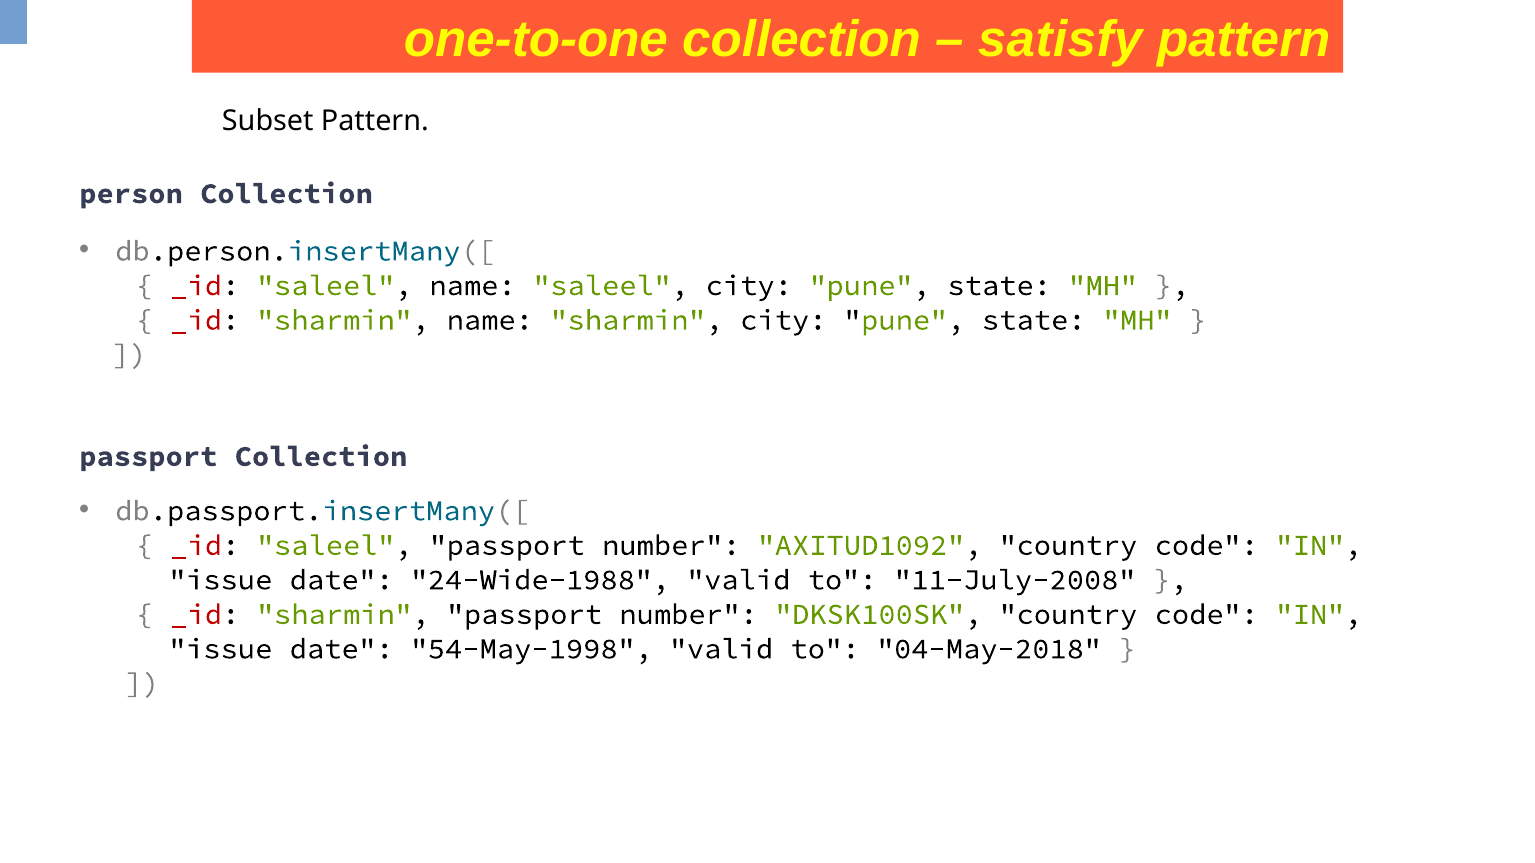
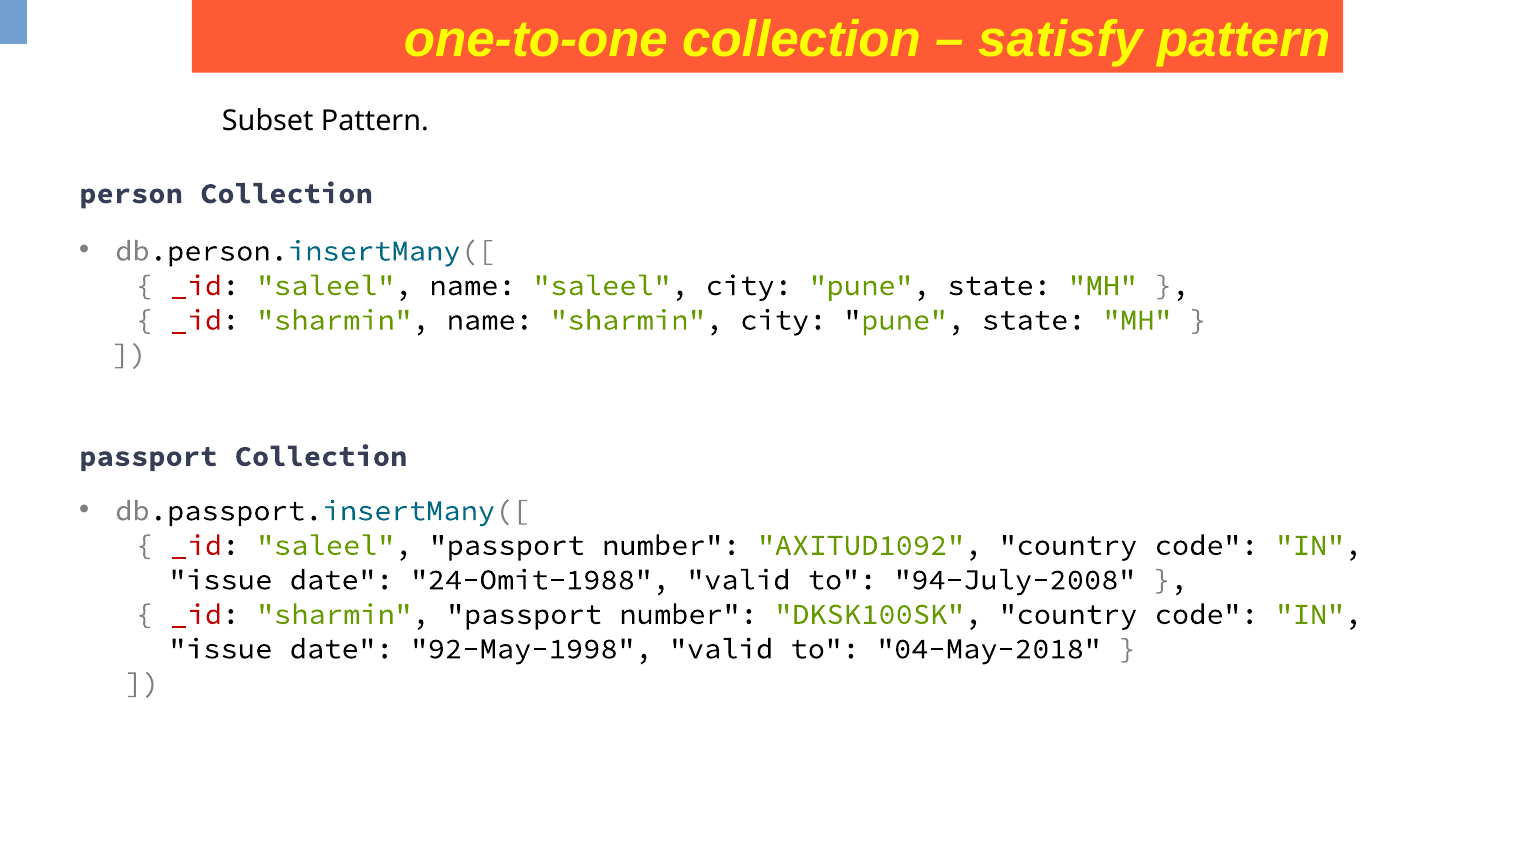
24-Wide-1988: 24-Wide-1988 -> 24-Omit-1988
11-July-2008: 11-July-2008 -> 94-July-2008
54-May-1998: 54-May-1998 -> 92-May-1998
